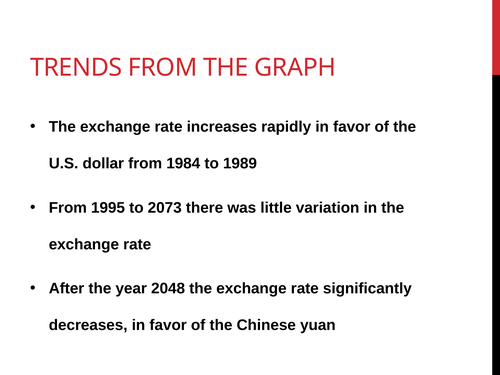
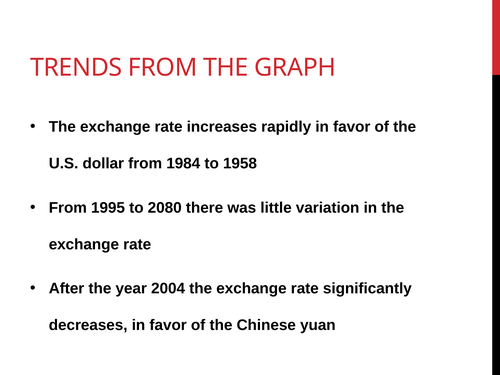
1989: 1989 -> 1958
2073: 2073 -> 2080
2048: 2048 -> 2004
